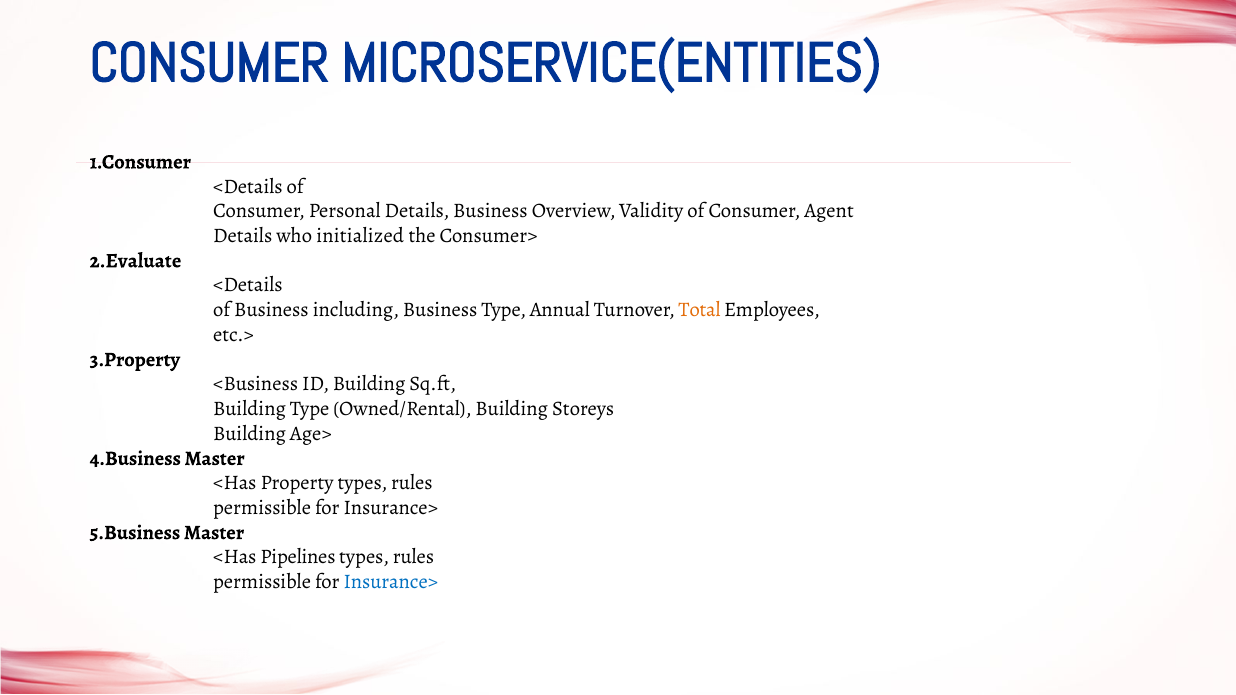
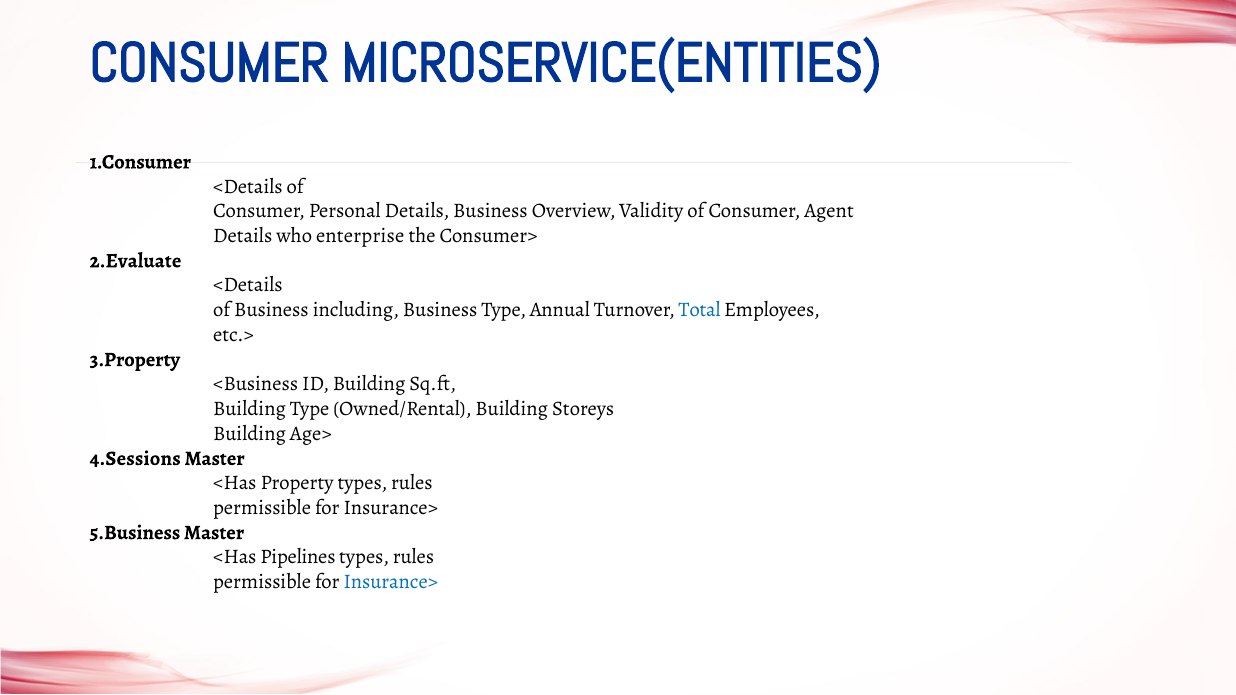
initialized: initialized -> enterprise
Total colour: orange -> blue
4.Business: 4.Business -> 4.Sessions
